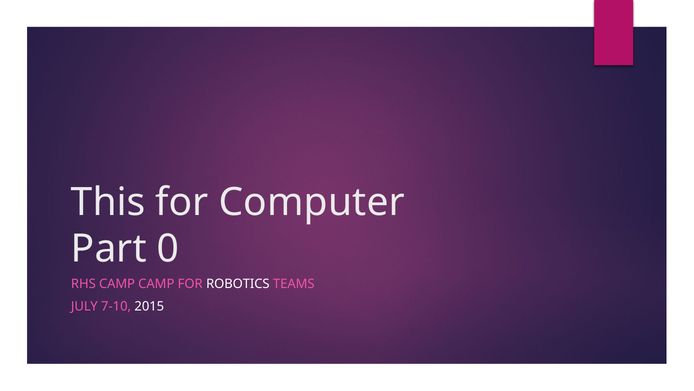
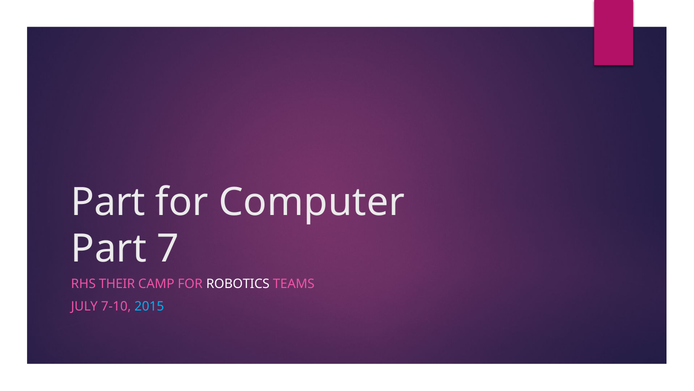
This at (108, 202): This -> Part
0: 0 -> 7
RHS CAMP: CAMP -> THEIR
2015 colour: white -> light blue
